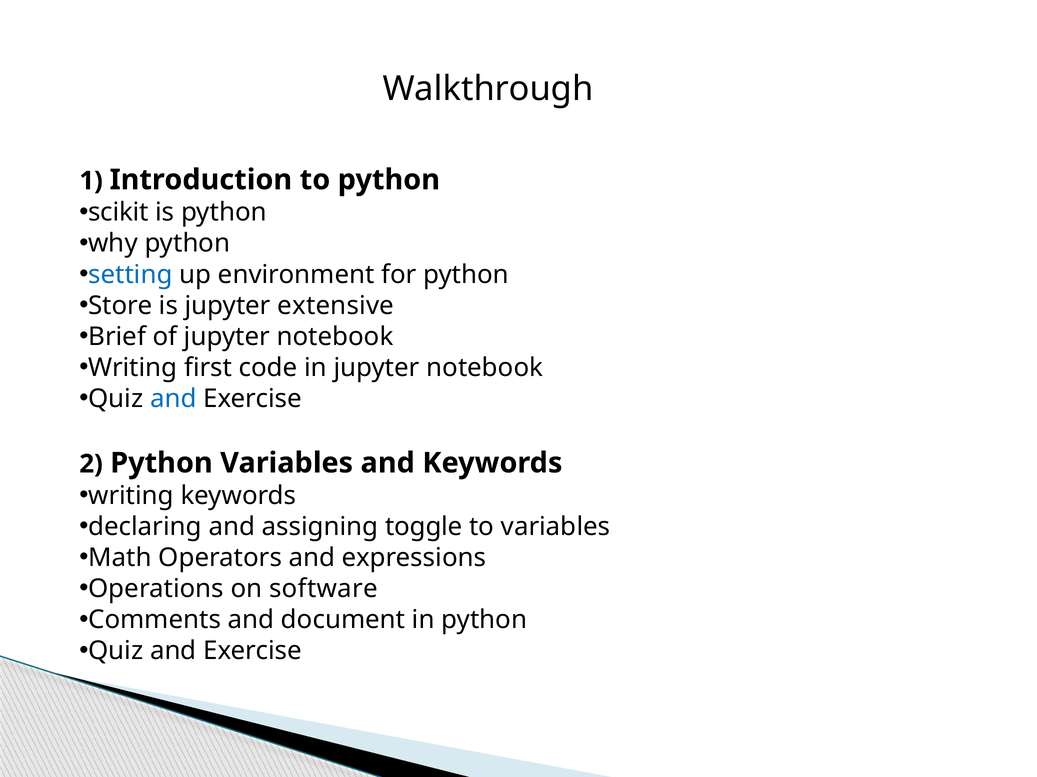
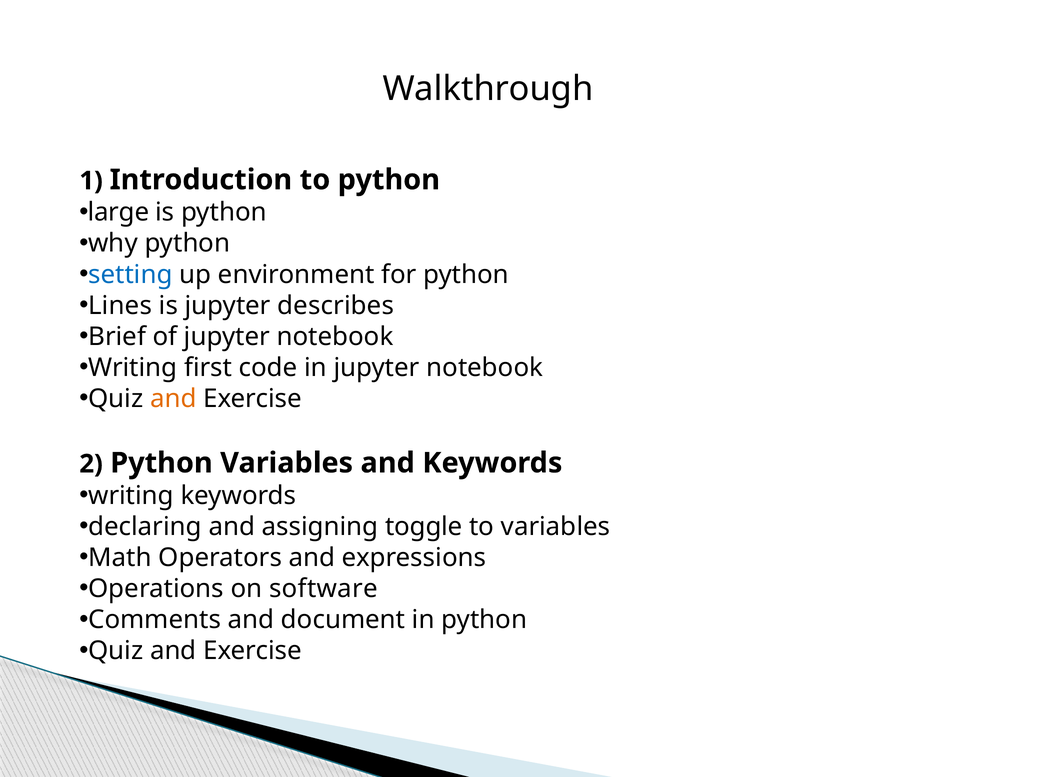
scikit: scikit -> large
Store: Store -> Lines
extensive: extensive -> describes
and at (173, 399) colour: blue -> orange
